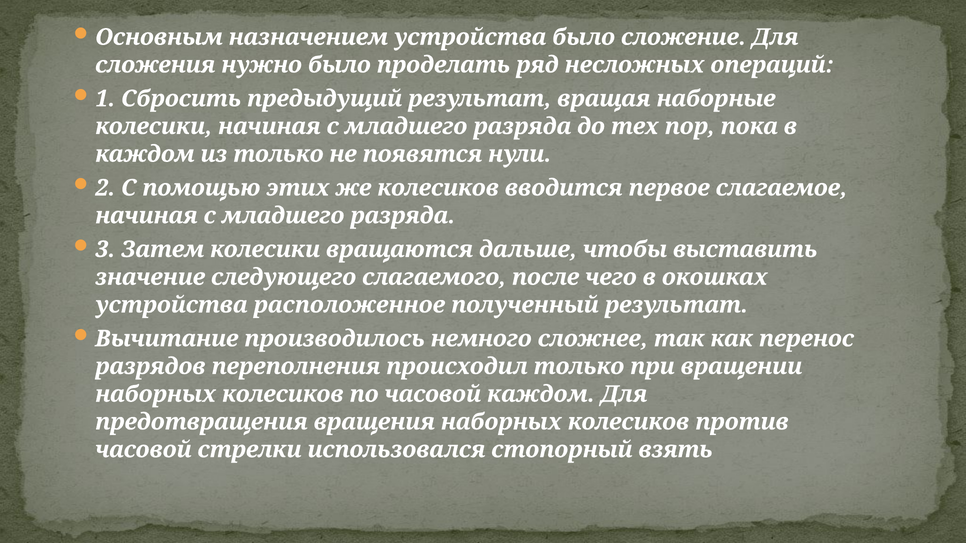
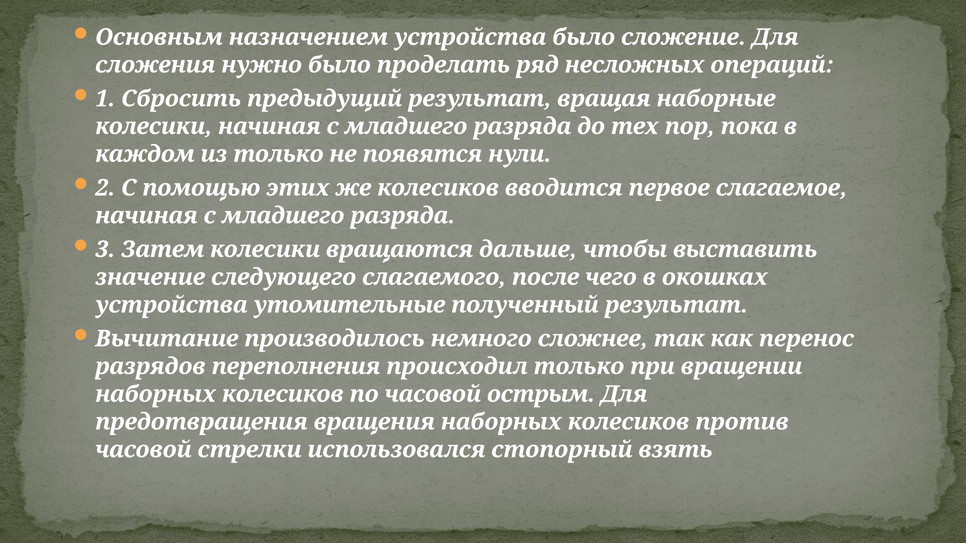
расположенное: расположенное -> утомительные
часовой каждом: каждом -> острым
